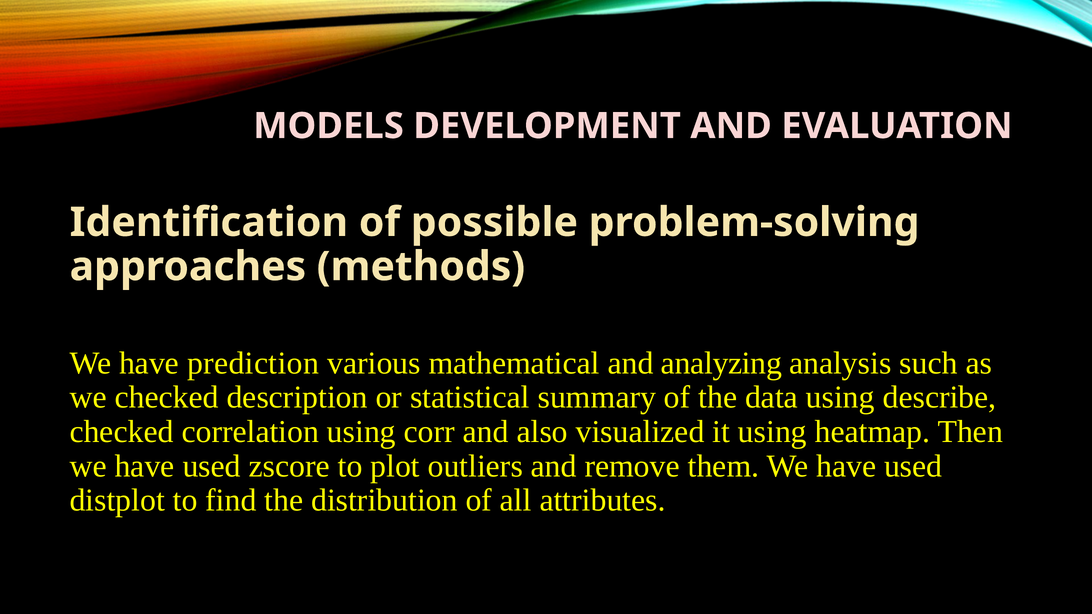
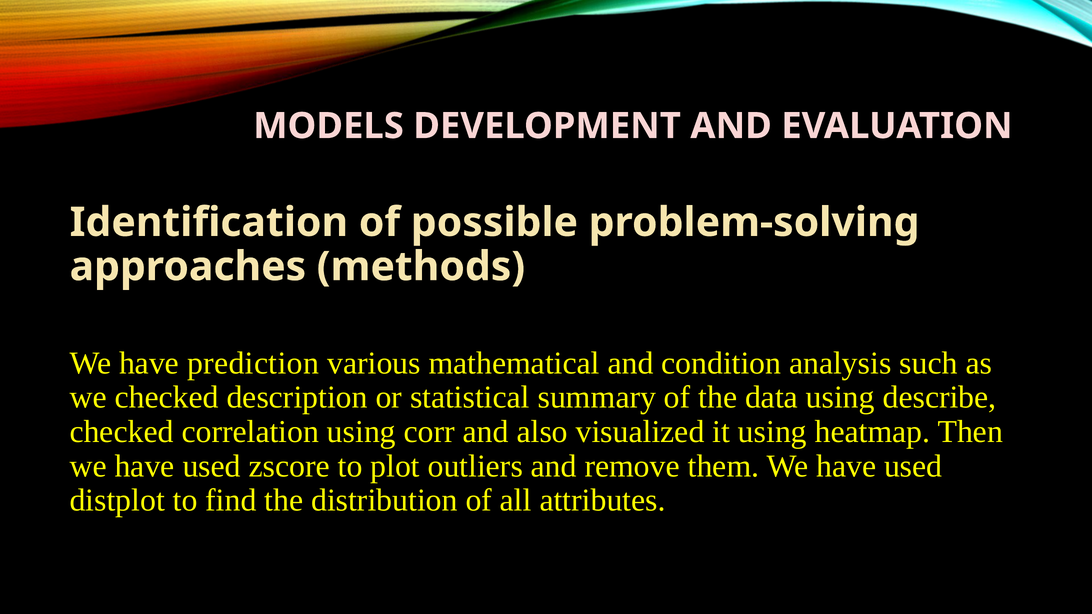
analyzing: analyzing -> condition
